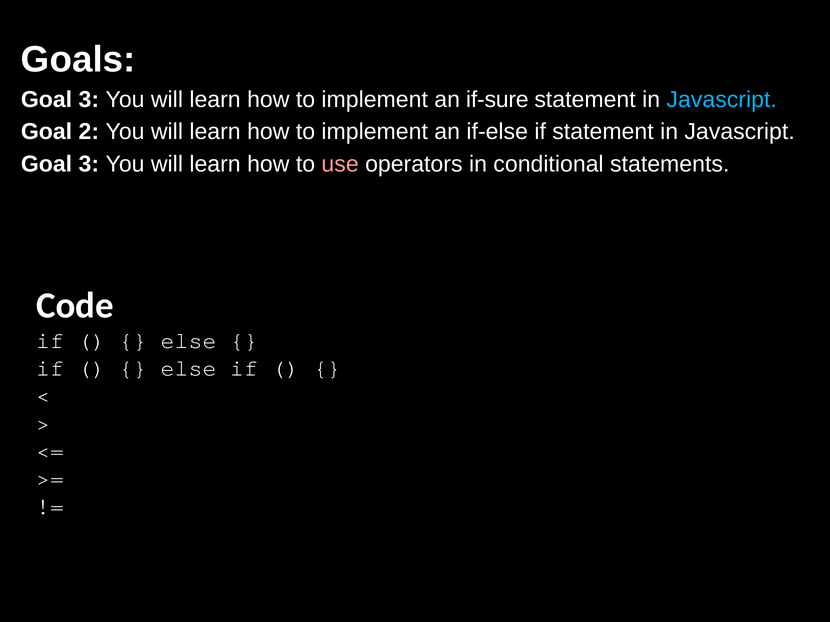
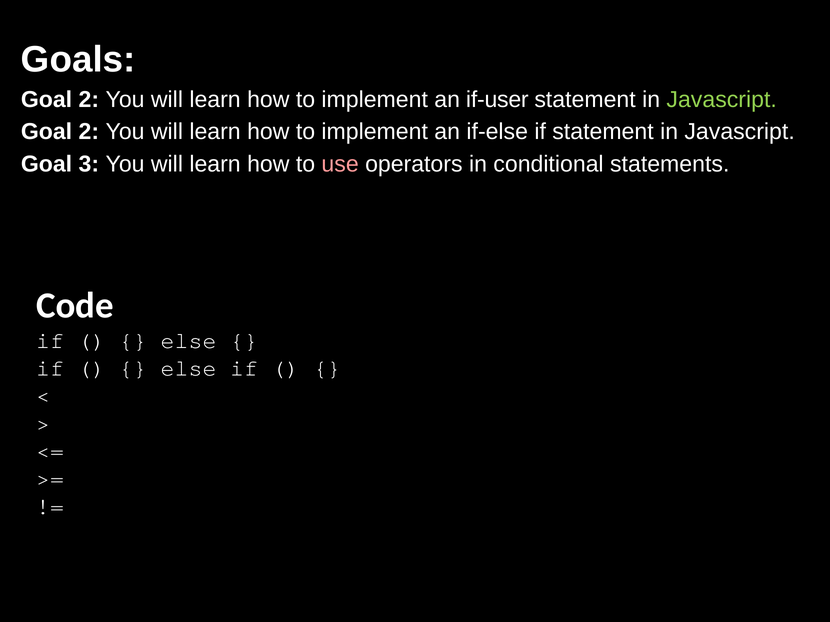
3 at (89, 100): 3 -> 2
if-sure: if-sure -> if-user
Javascript at (722, 100) colour: light blue -> light green
